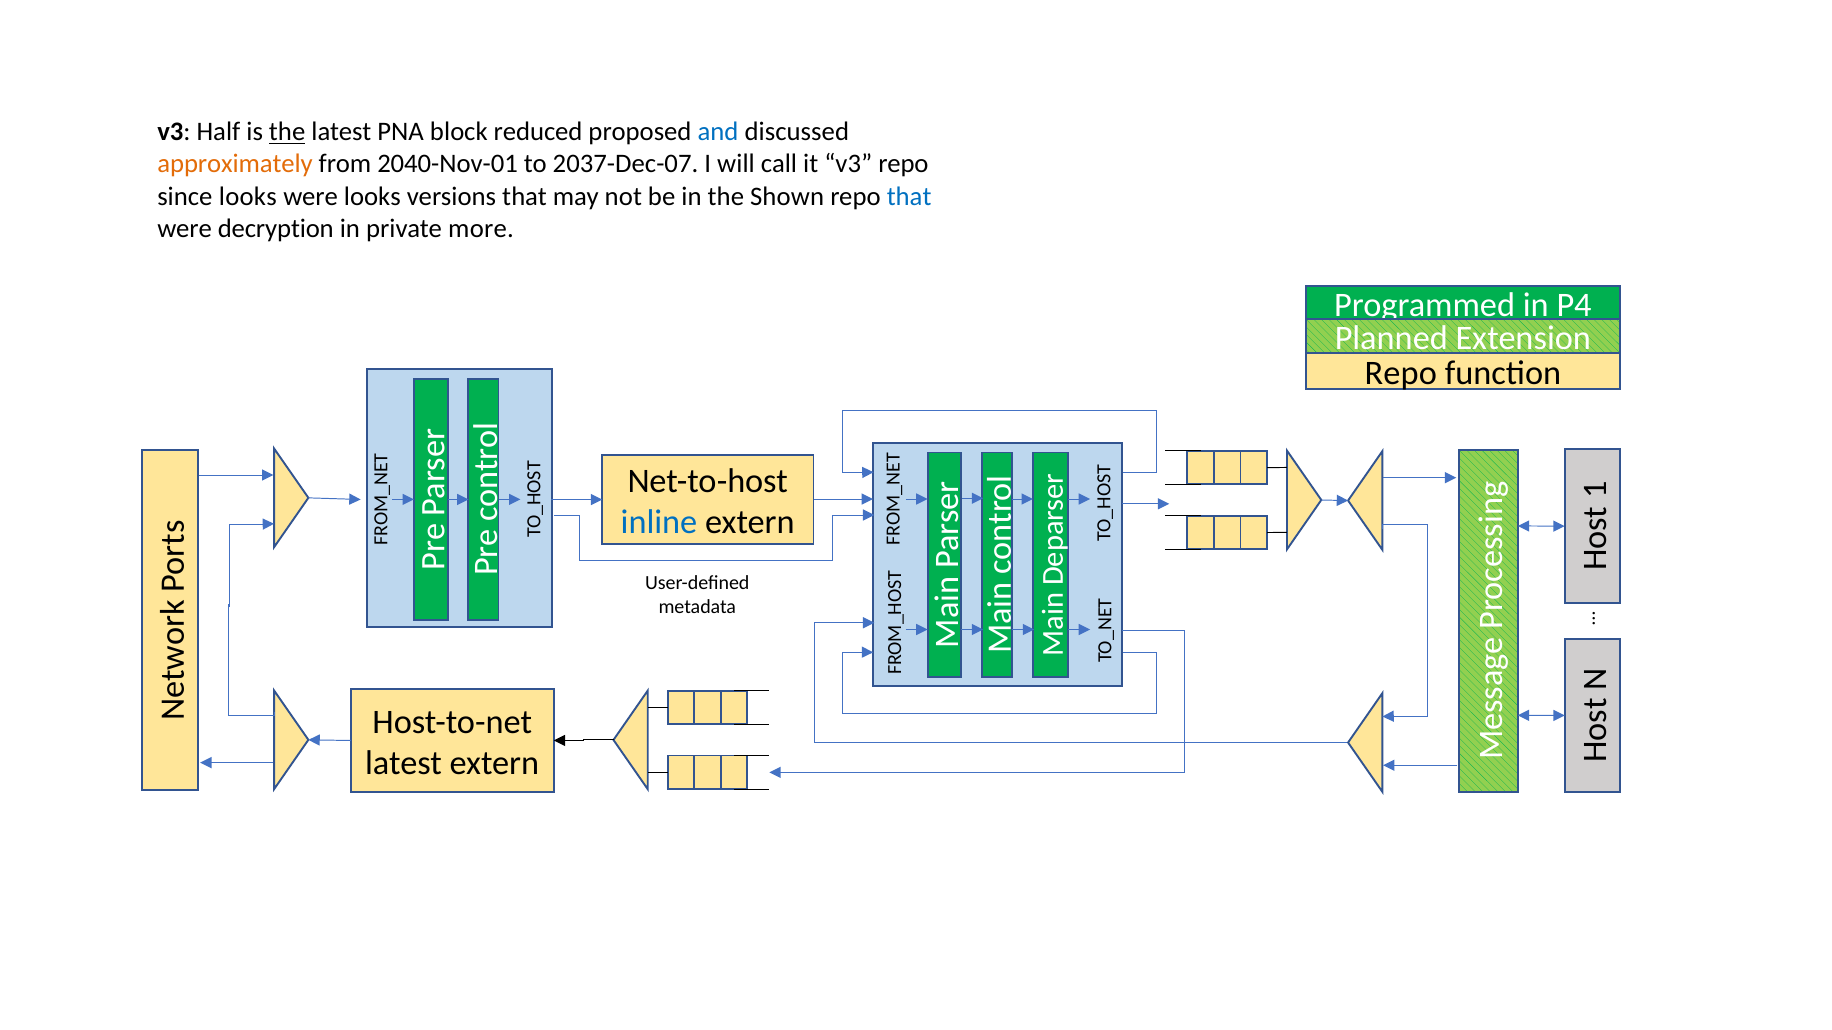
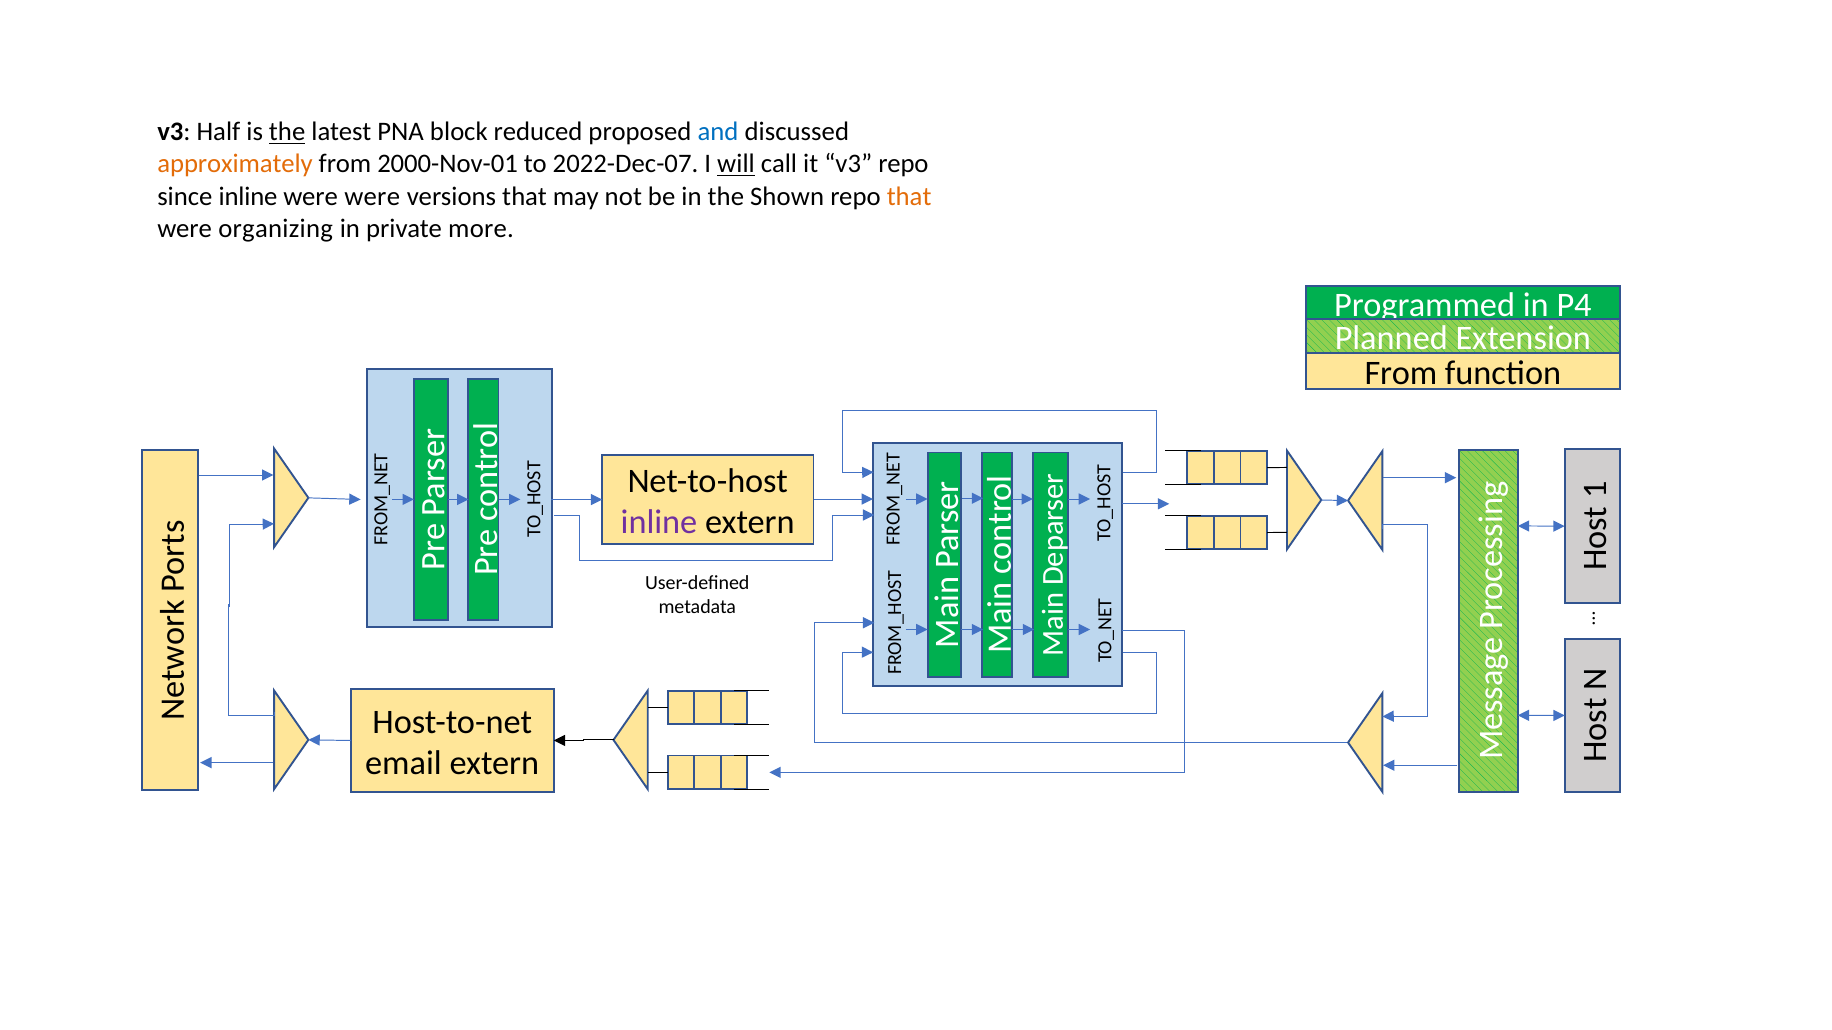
2040-Nov-01: 2040-Nov-01 -> 2000-Nov-01
2037-Dec-07: 2037-Dec-07 -> 2022-Dec-07
will underline: none -> present
since looks: looks -> inline
were looks: looks -> were
that at (909, 196) colour: blue -> orange
decryption: decryption -> organizing
Repo at (1401, 373): Repo -> From
inline at (659, 523) colour: blue -> purple
latest at (404, 764): latest -> email
